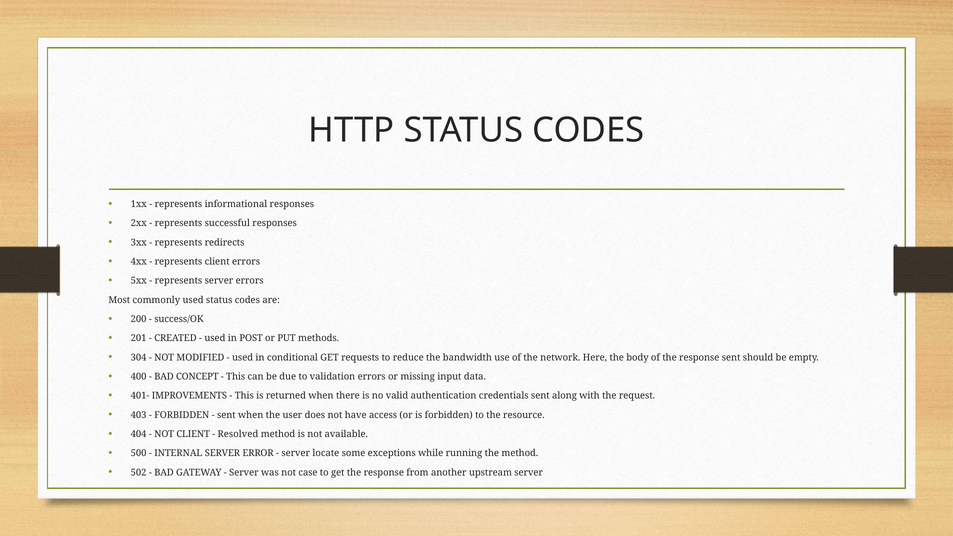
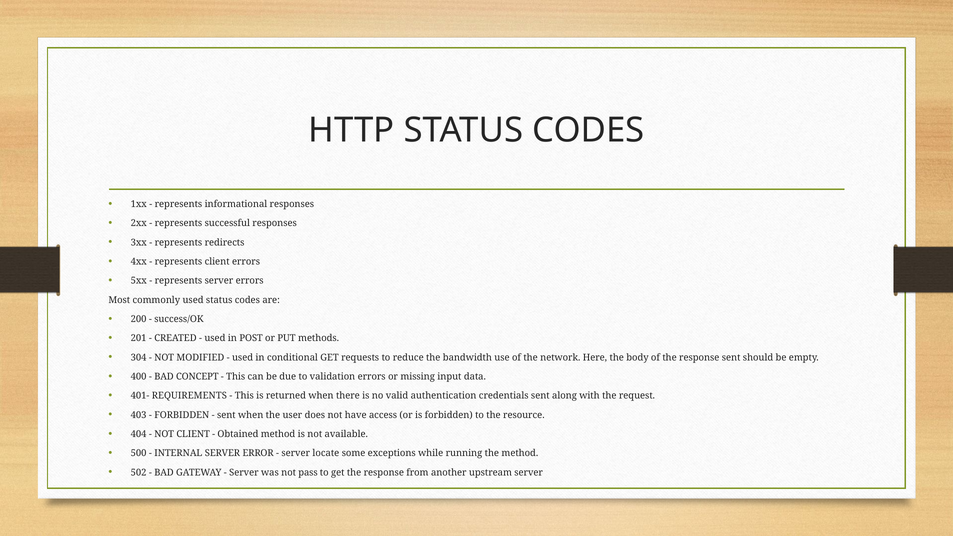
IMPROVEMENTS: IMPROVEMENTS -> REQUIREMENTS
Resolved: Resolved -> Obtained
case: case -> pass
